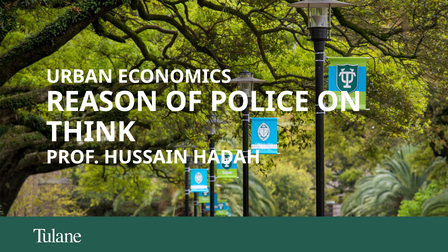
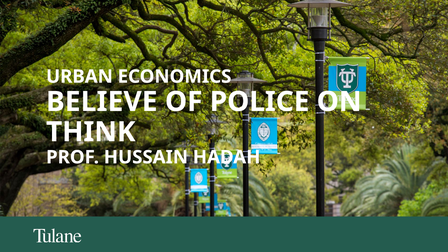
REASON: REASON -> BELIEVE
